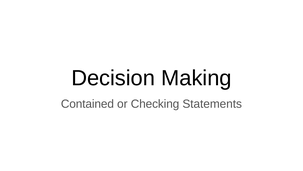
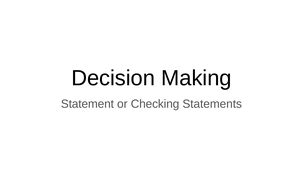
Contained: Contained -> Statement
